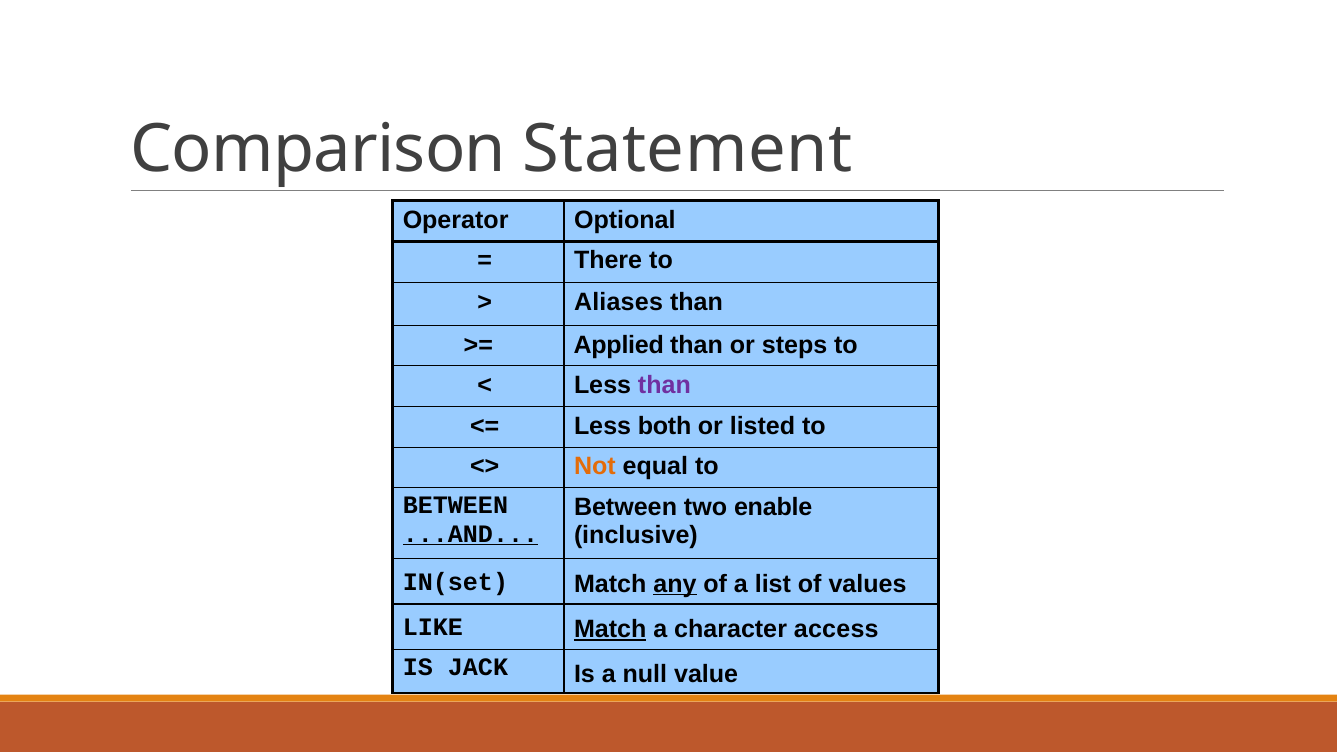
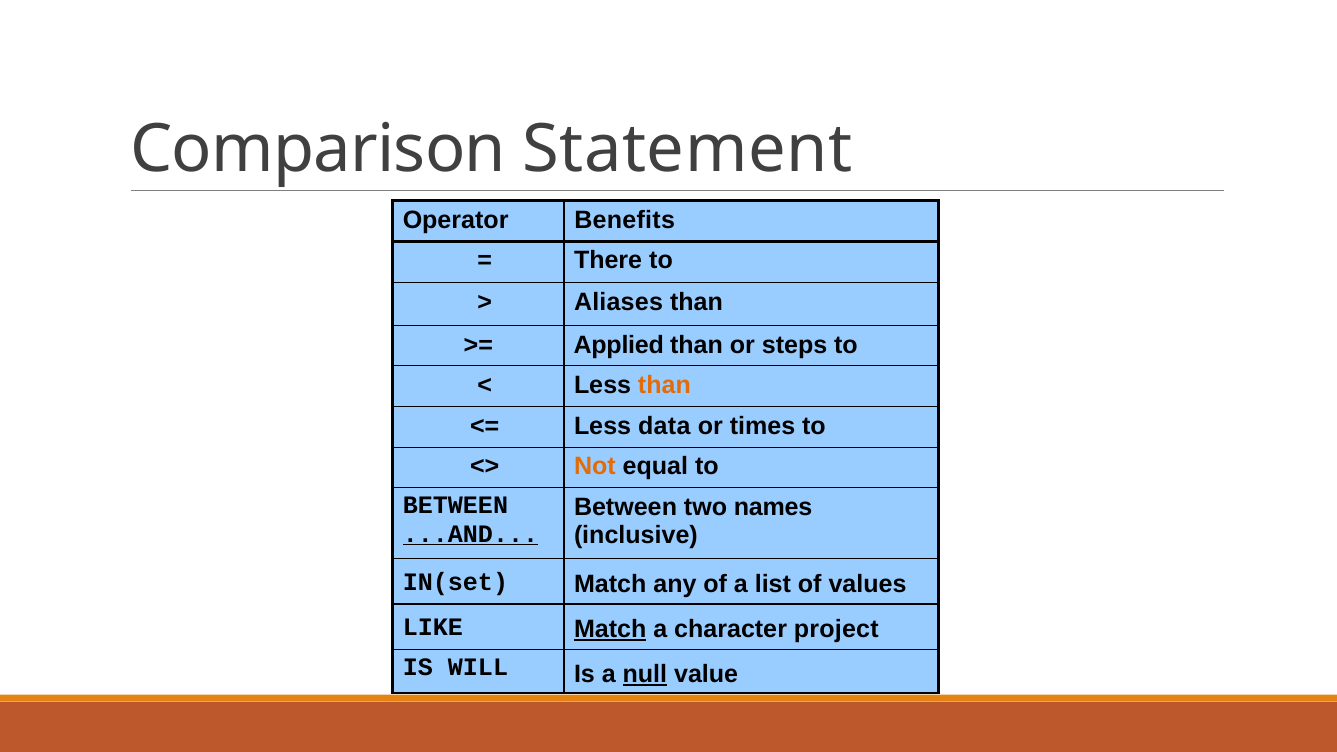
Optional: Optional -> Benefits
than at (664, 385) colour: purple -> orange
both: both -> data
listed: listed -> times
enable: enable -> names
any underline: present -> none
access: access -> project
JACK: JACK -> WILL
null underline: none -> present
